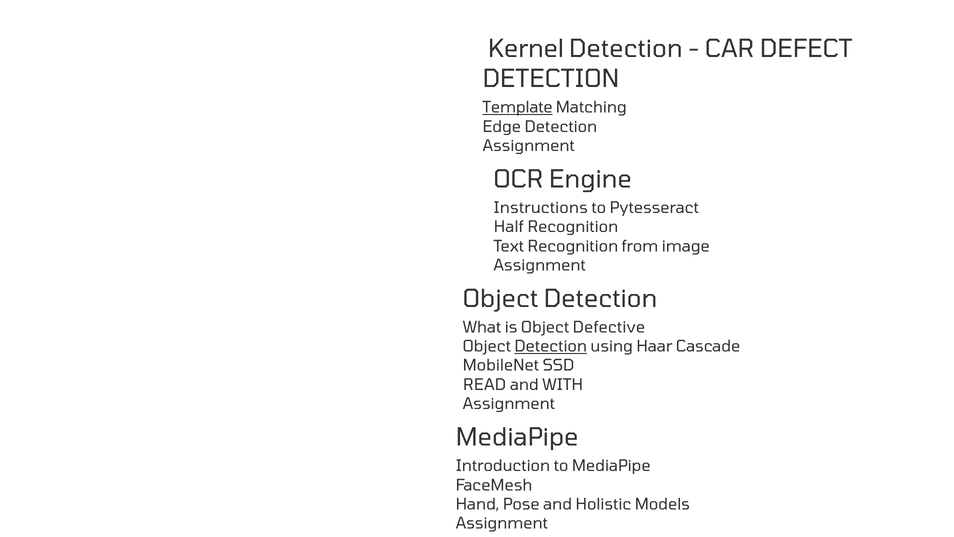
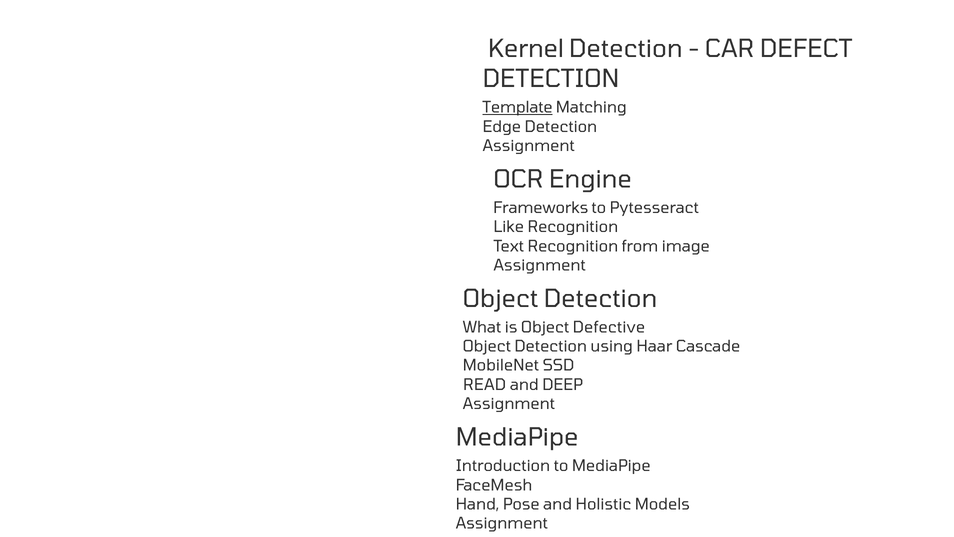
Instructions: Instructions -> Frameworks
Half: Half -> Like
Detection at (551, 346) underline: present -> none
WITH: WITH -> DEEP
